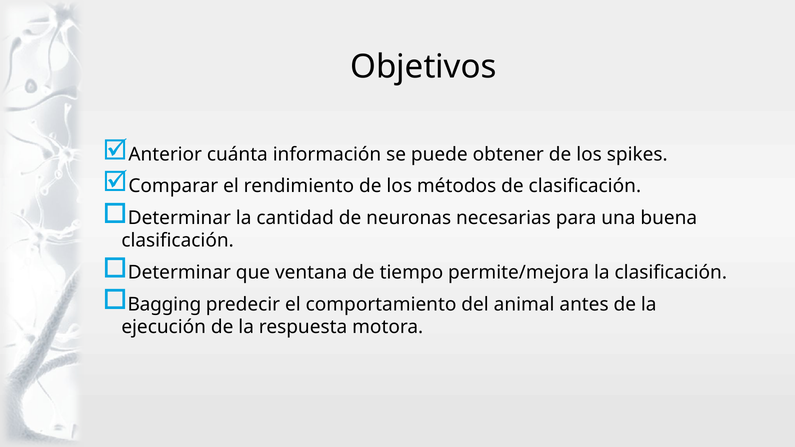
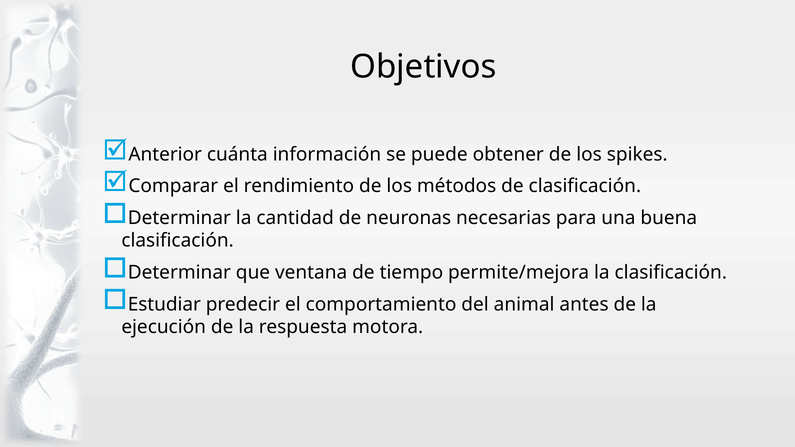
Bagging: Bagging -> Estudiar
